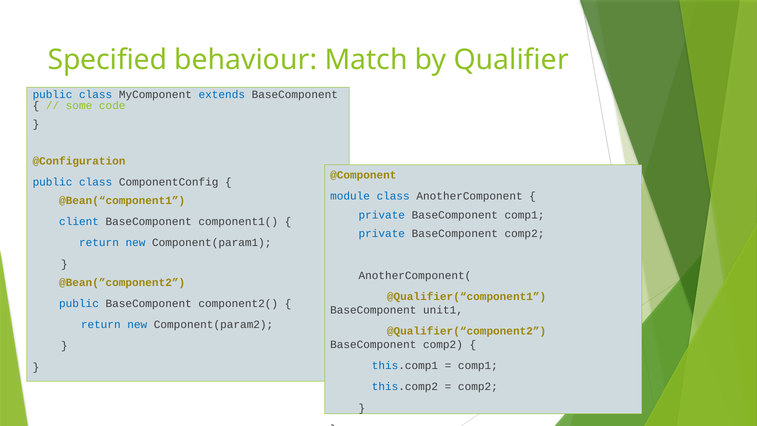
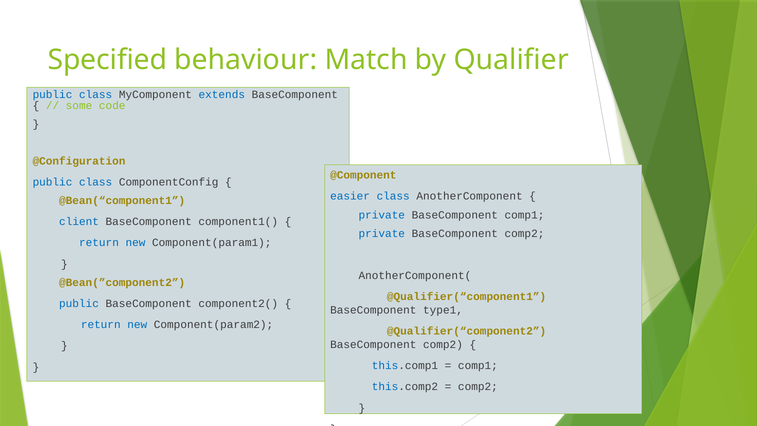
module: module -> easier
unit1: unit1 -> type1
